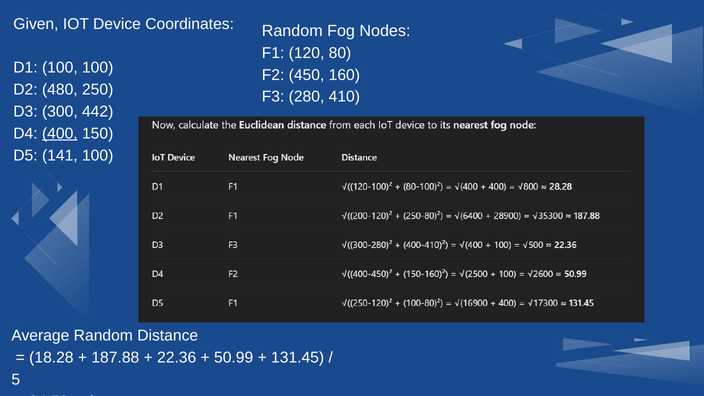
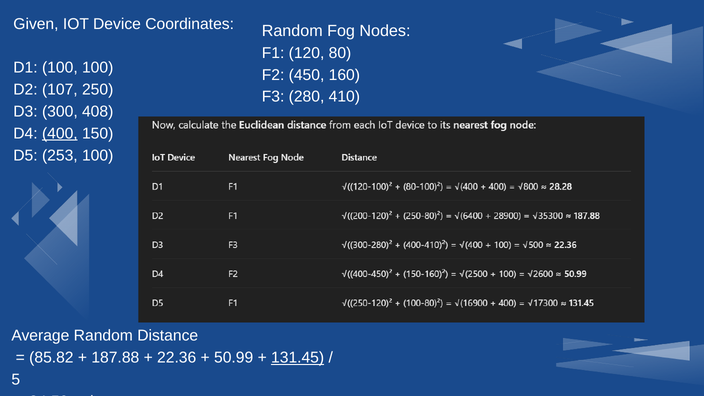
480: 480 -> 107
442: 442 -> 408
141: 141 -> 253
18.28: 18.28 -> 85.82
131.45 underline: none -> present
